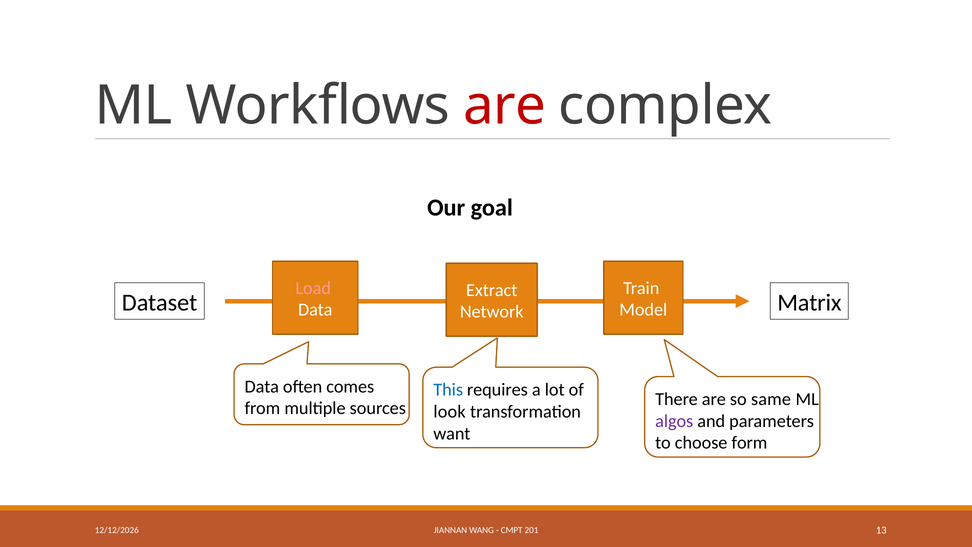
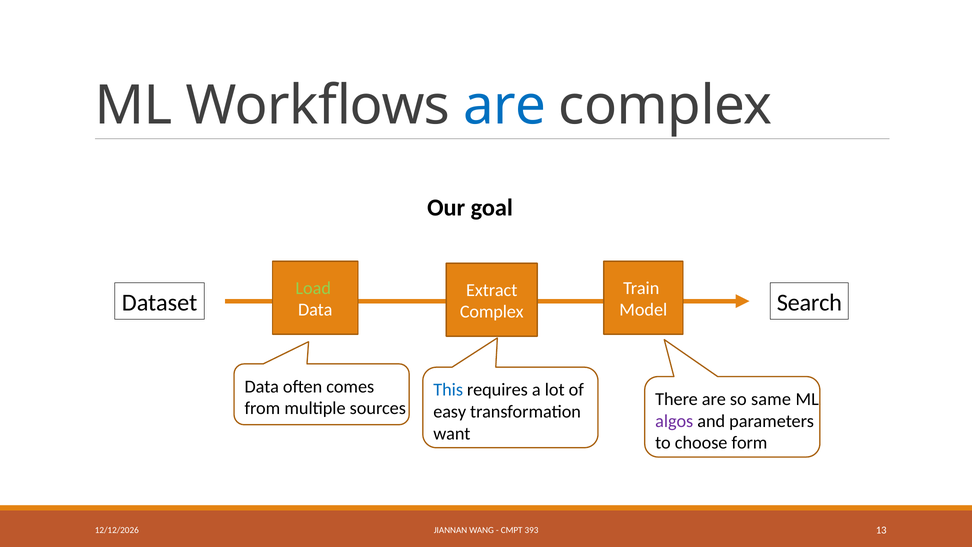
are at (505, 106) colour: red -> blue
Load colour: pink -> light green
Matrix: Matrix -> Search
Network at (492, 312): Network -> Complex
look: look -> easy
201: 201 -> 393
